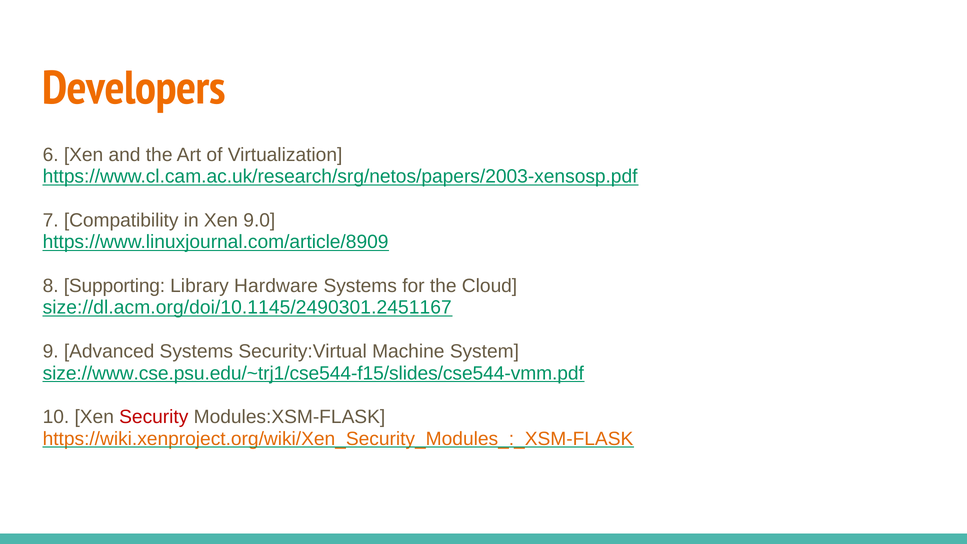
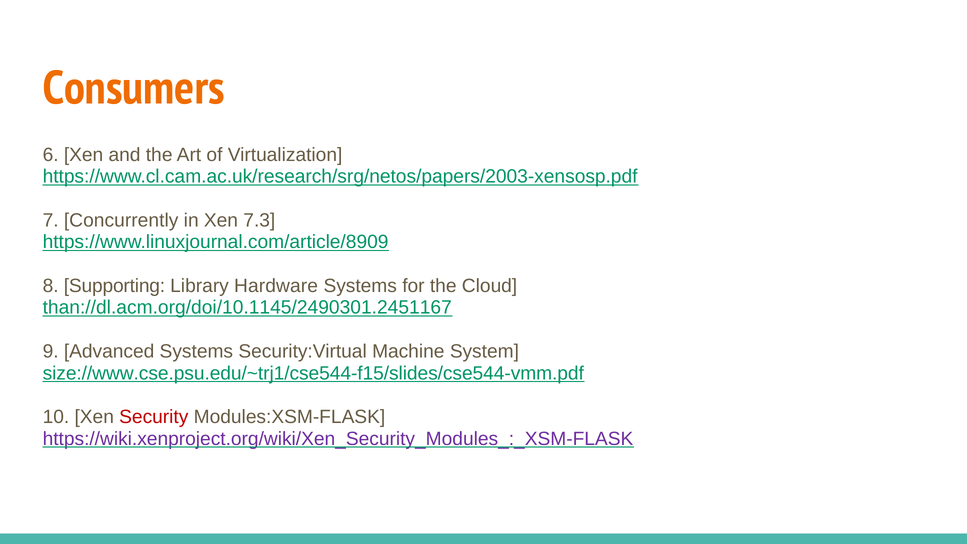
Developers: Developers -> Consumers
Compatibility: Compatibility -> Concurrently
9.0: 9.0 -> 7.3
size://dl.acm.org/doi/10.1145/2490301.2451167: size://dl.acm.org/doi/10.1145/2490301.2451167 -> than://dl.acm.org/doi/10.1145/2490301.2451167
https://wiki.xenproject.org/wiki/Xen_Security_Modules_:_XSM-FLASK colour: orange -> purple
